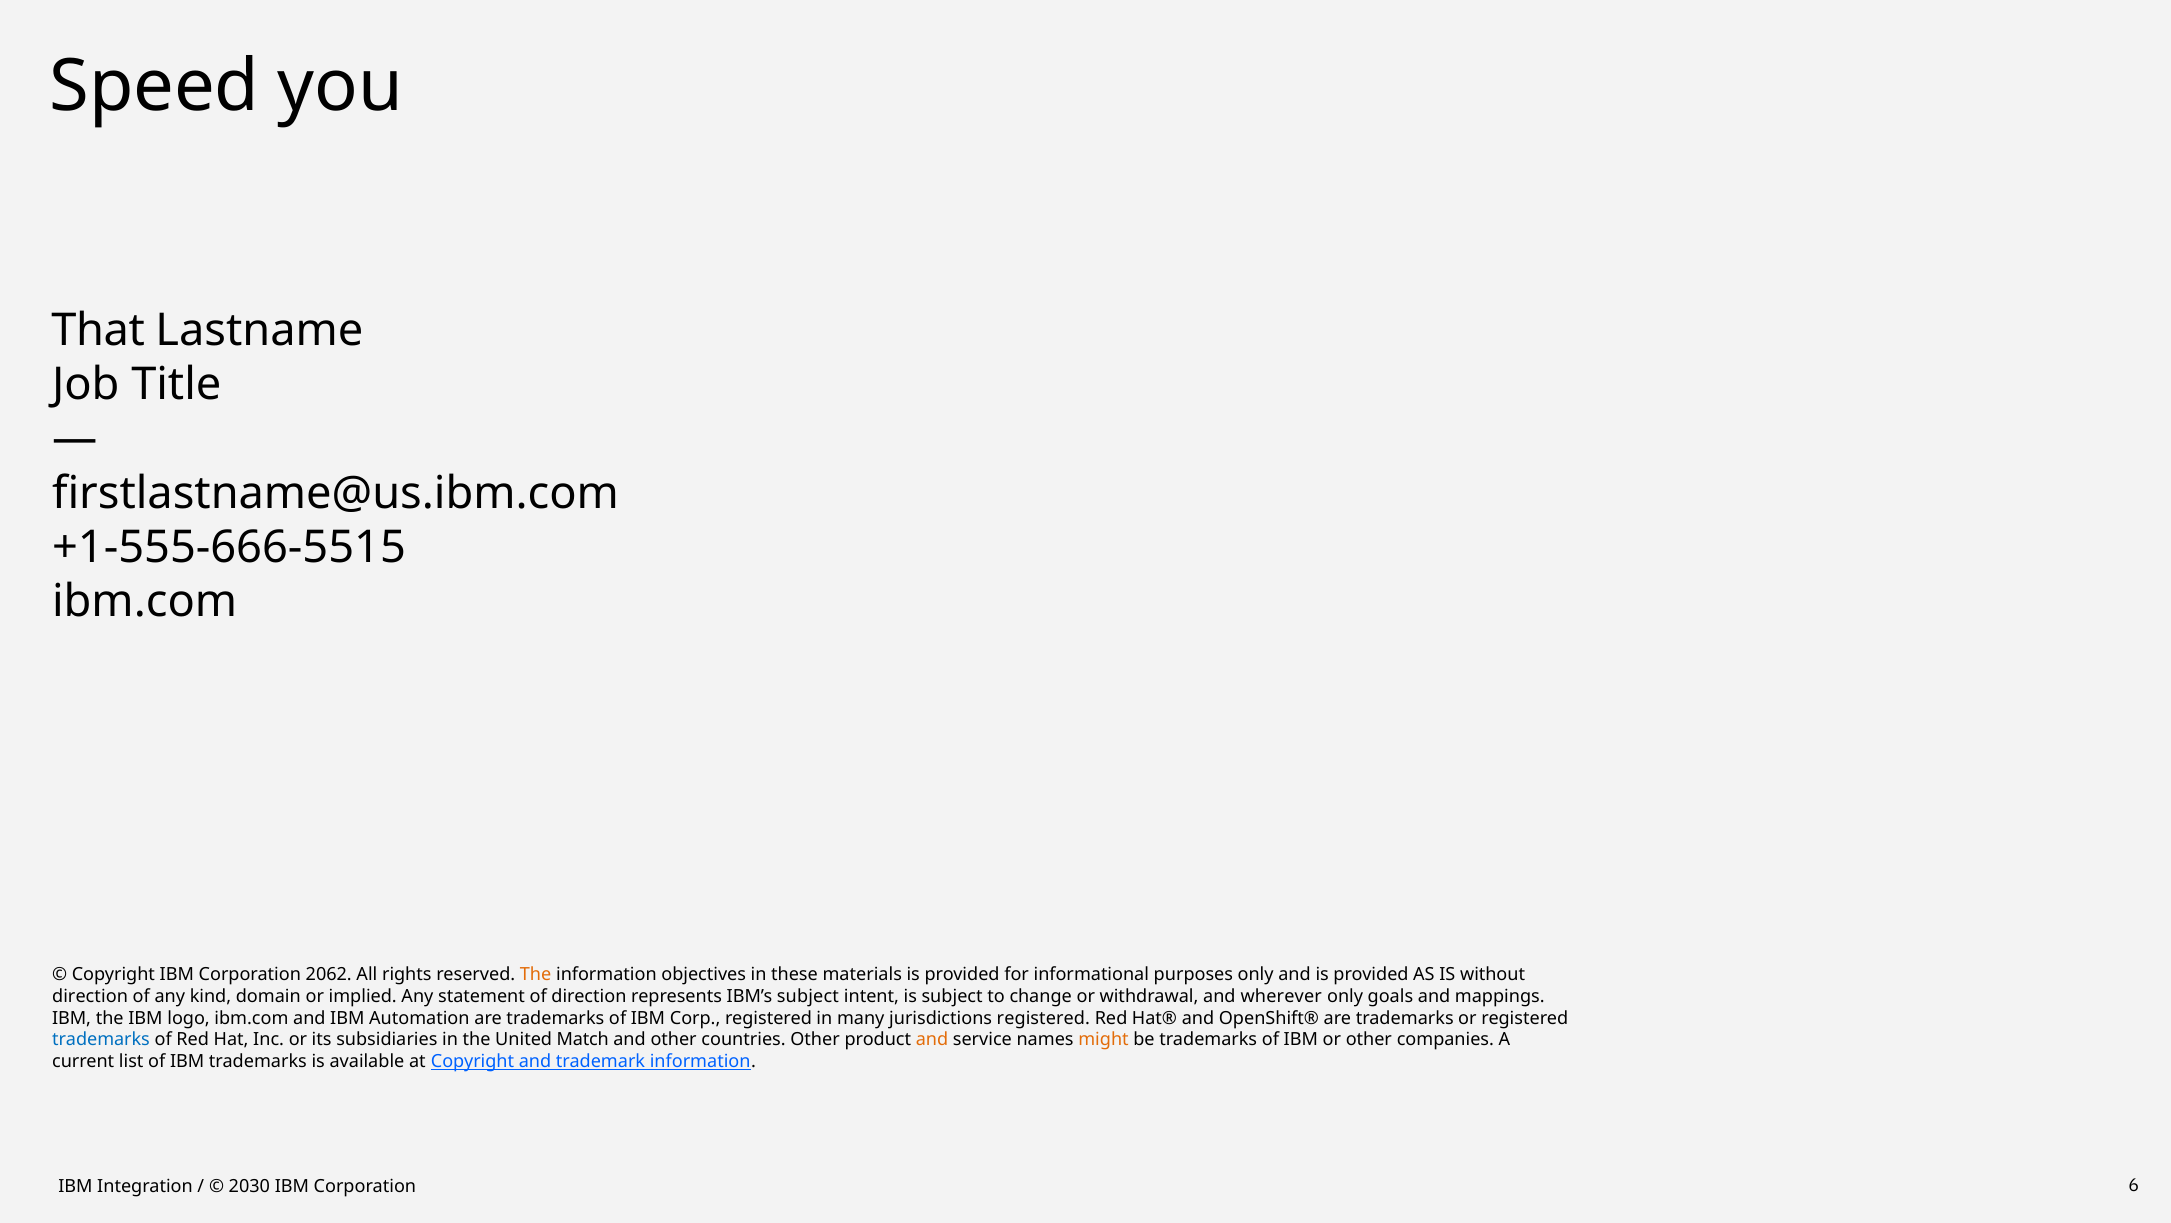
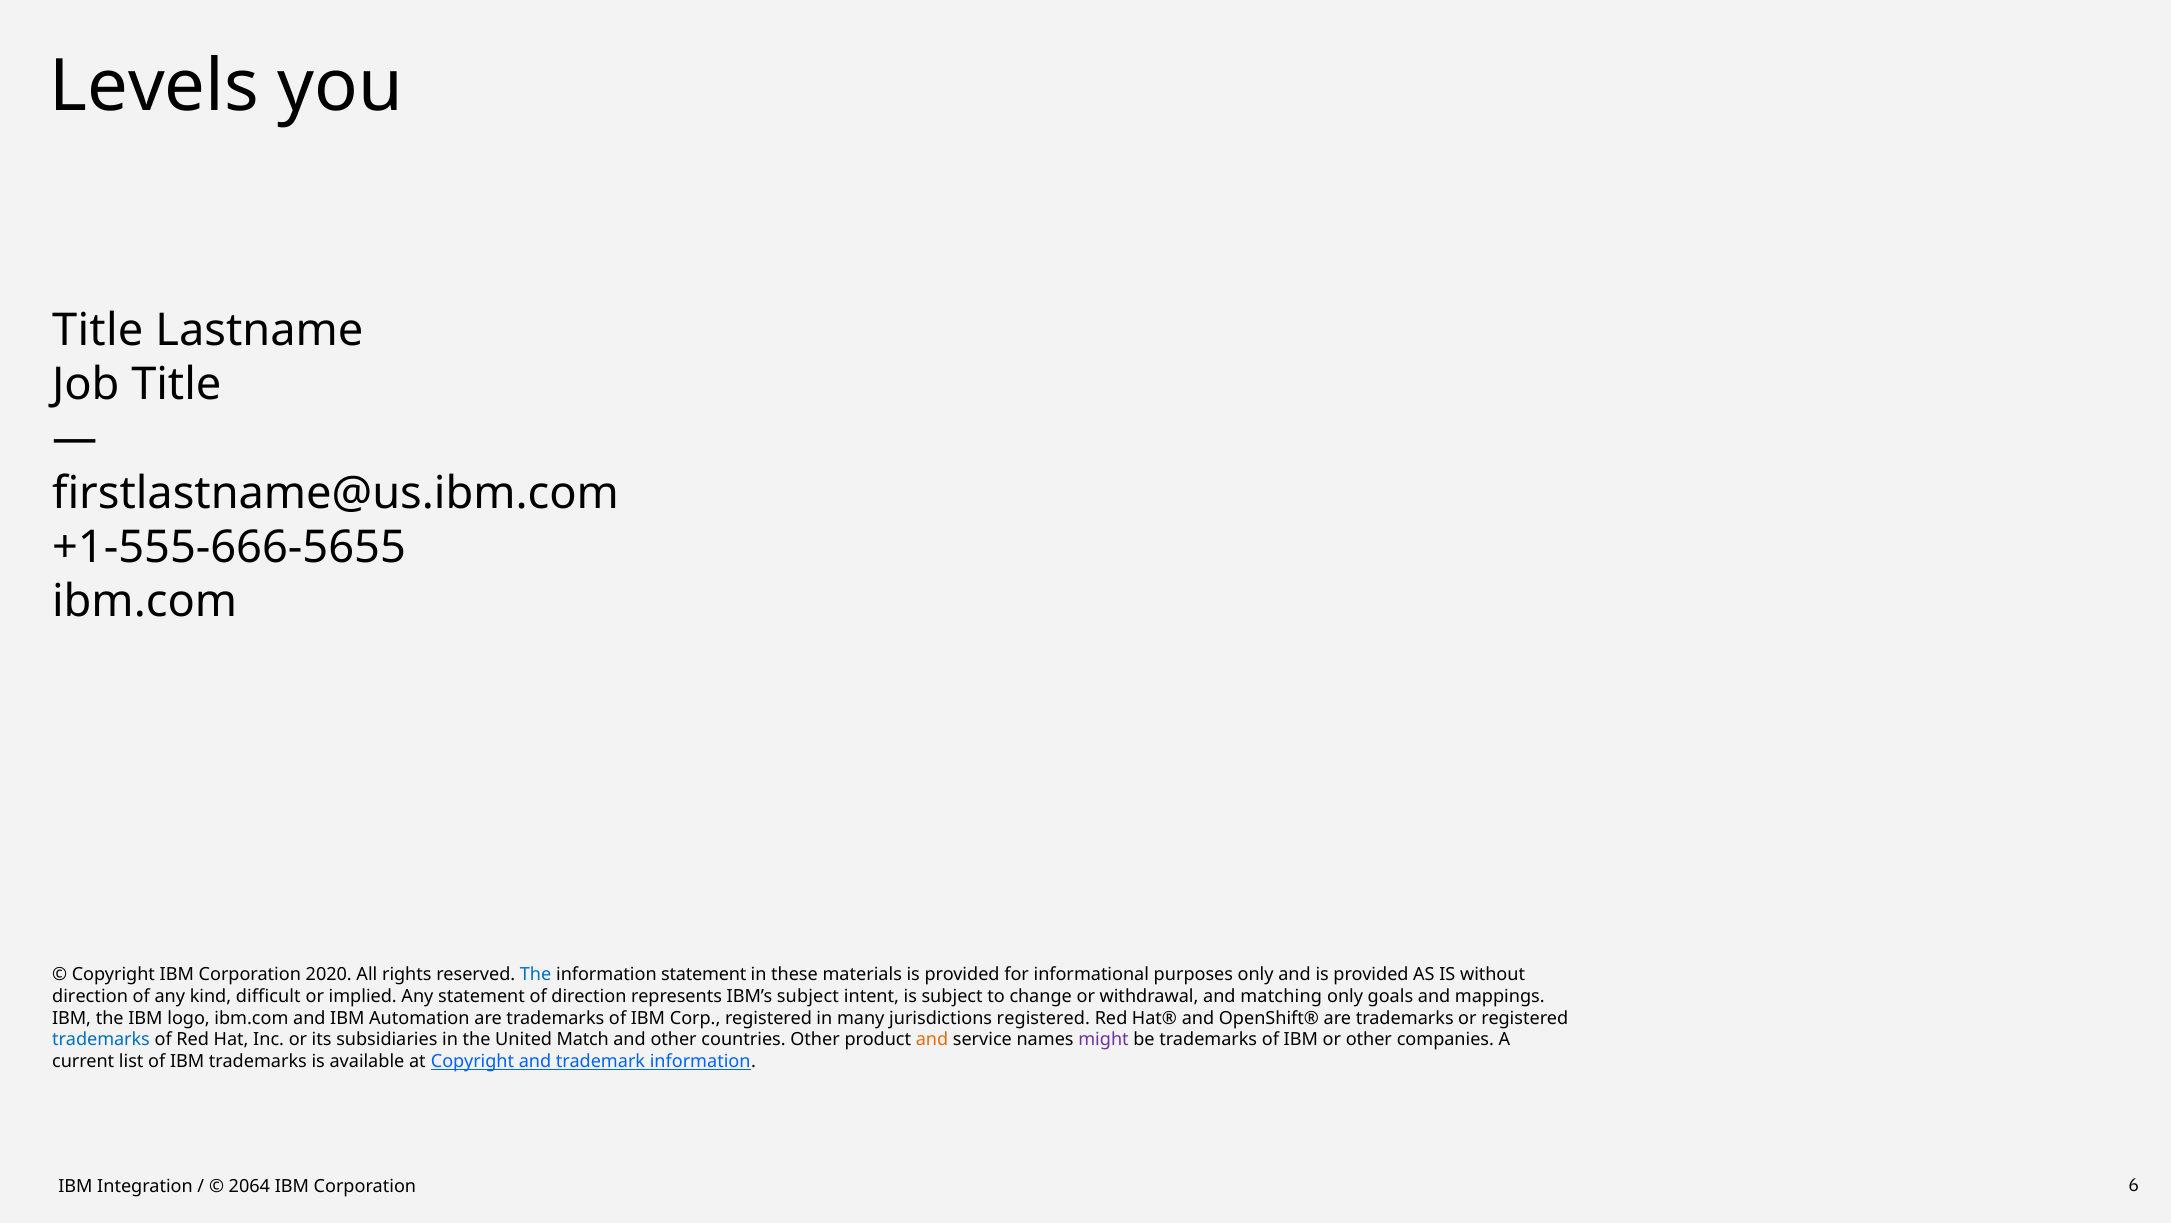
Speed: Speed -> Levels
That at (98, 330): That -> Title
+1-555-666-5515: +1-555-666-5515 -> +1-555-666-5655
2062: 2062 -> 2020
The at (536, 974) colour: orange -> blue
information objectives: objectives -> statement
domain: domain -> difficult
wherever: wherever -> matching
might colour: orange -> purple
2030: 2030 -> 2064
